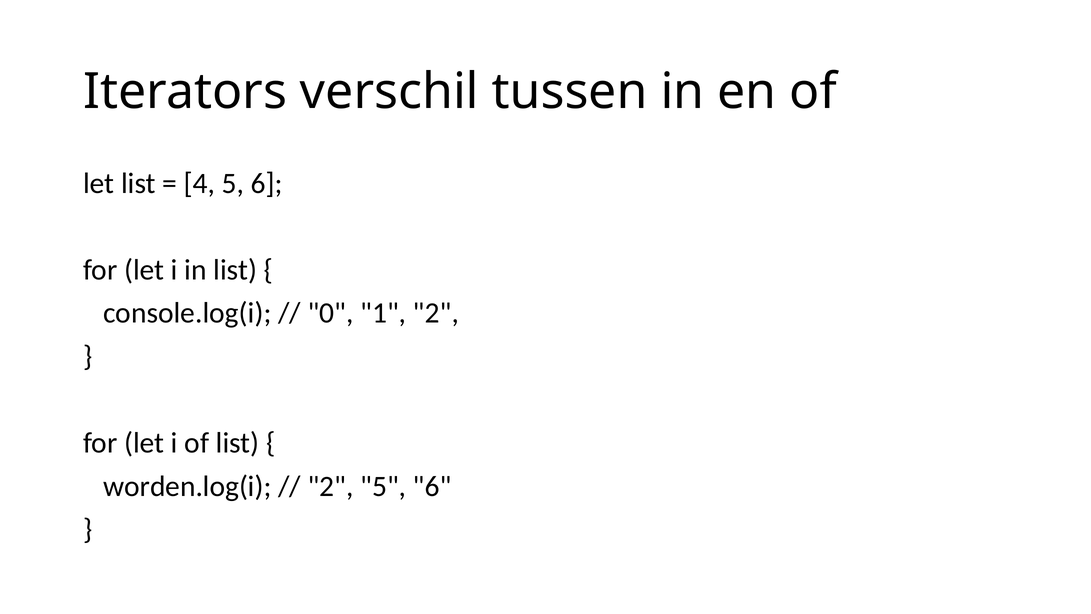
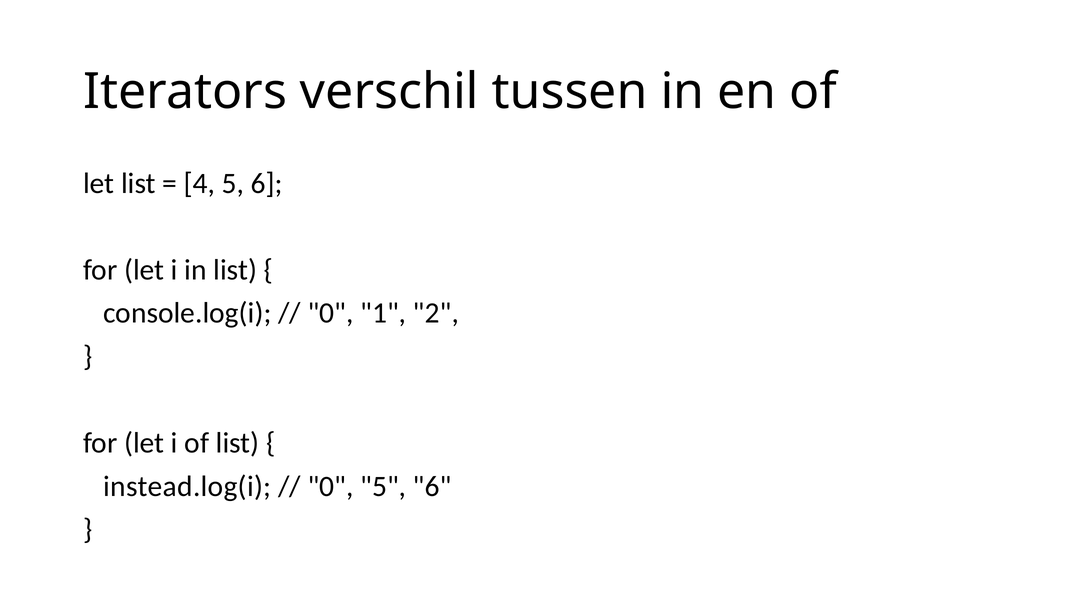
worden.log(i: worden.log(i -> instead.log(i
2 at (331, 486): 2 -> 0
